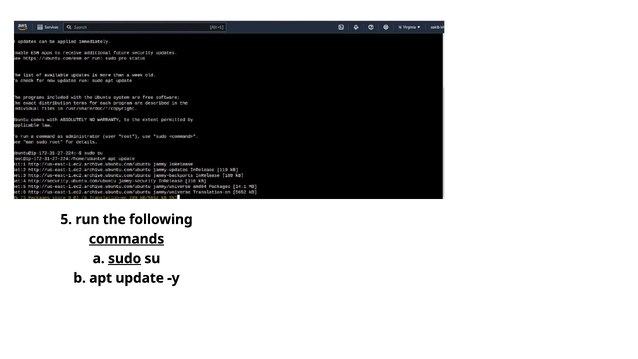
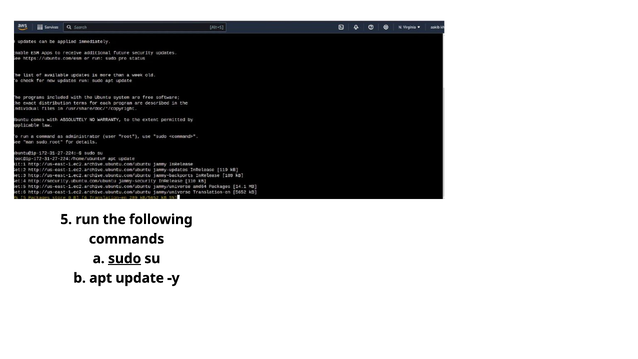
commands underline: present -> none
